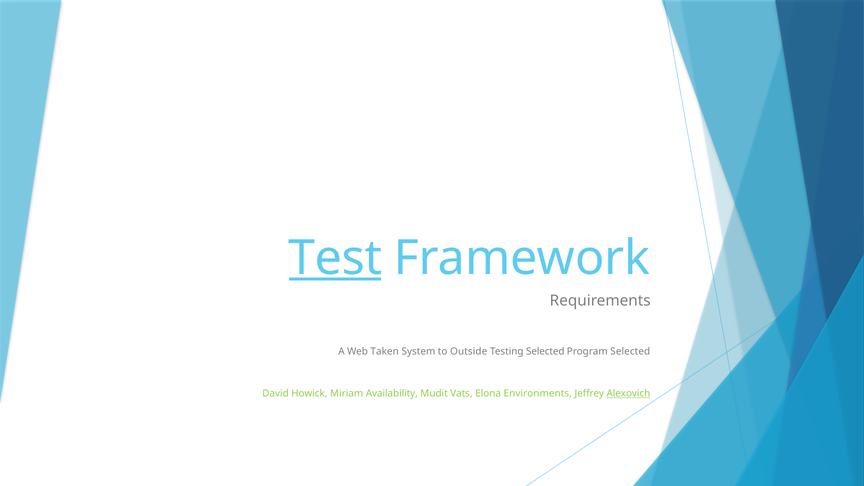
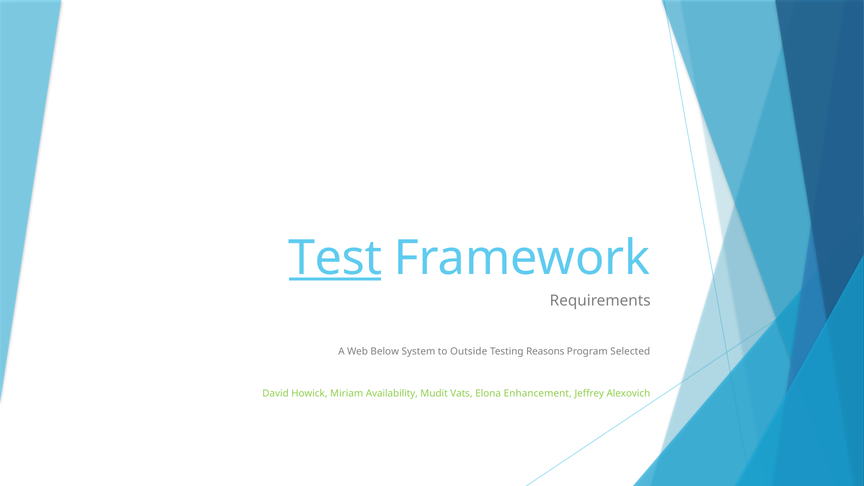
Taken: Taken -> Below
Testing Selected: Selected -> Reasons
Environments: Environments -> Enhancement
Alexovich underline: present -> none
